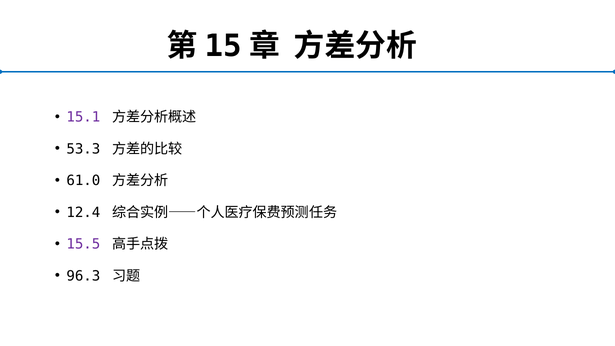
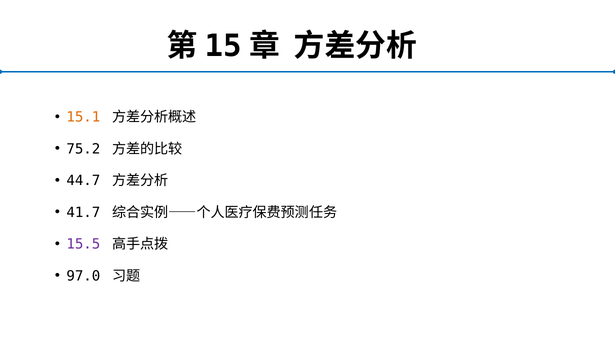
15.1 colour: purple -> orange
53.3: 53.3 -> 75.2
61.0: 61.0 -> 44.7
12.4: 12.4 -> 41.7
96.3: 96.3 -> 97.0
